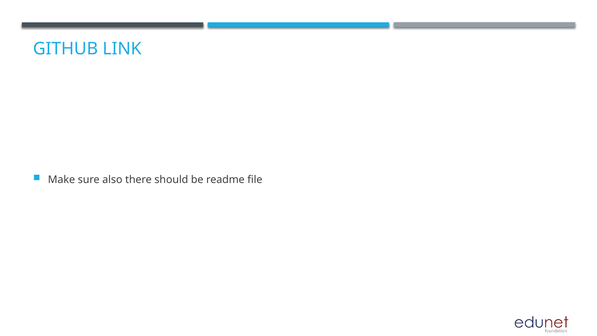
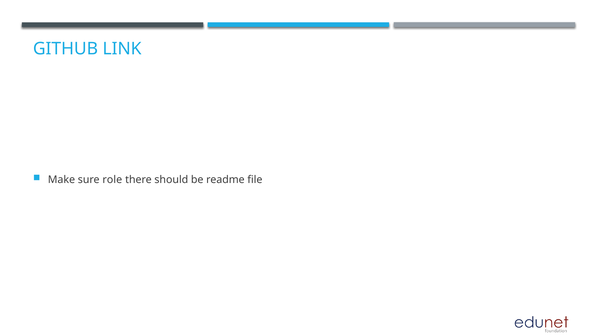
also: also -> role
